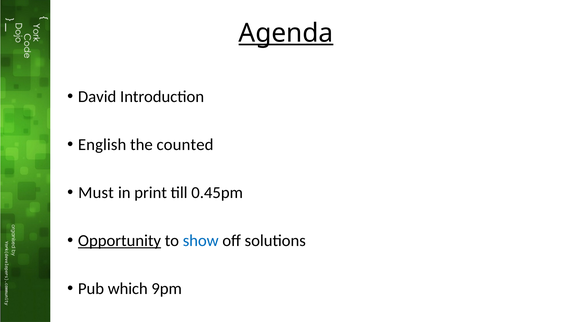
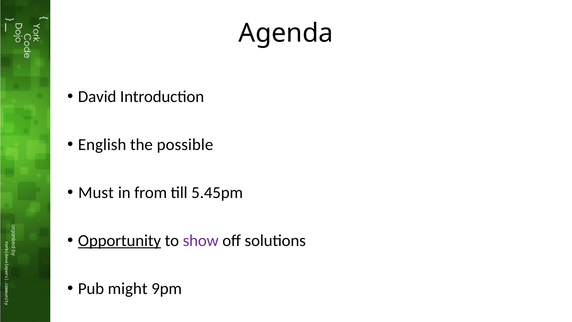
Agenda underline: present -> none
counted: counted -> possible
print: print -> from
0.45pm: 0.45pm -> 5.45pm
show colour: blue -> purple
which: which -> might
